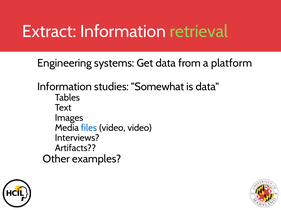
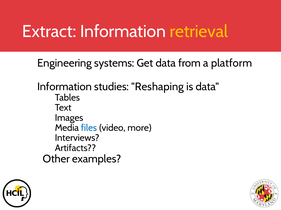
retrieval colour: light green -> yellow
Somewhat: Somewhat -> Reshaping
video video: video -> more
